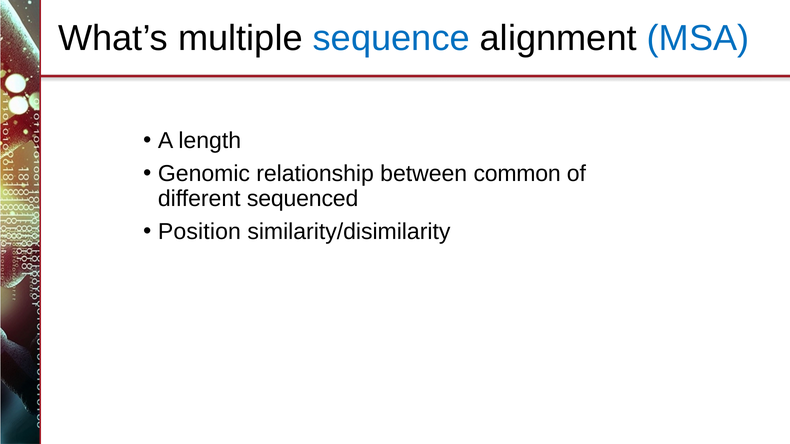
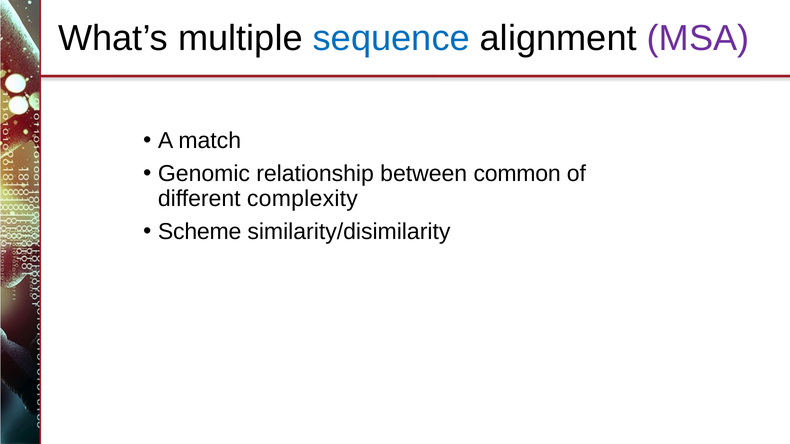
MSA colour: blue -> purple
length: length -> match
sequenced: sequenced -> complexity
Position: Position -> Scheme
